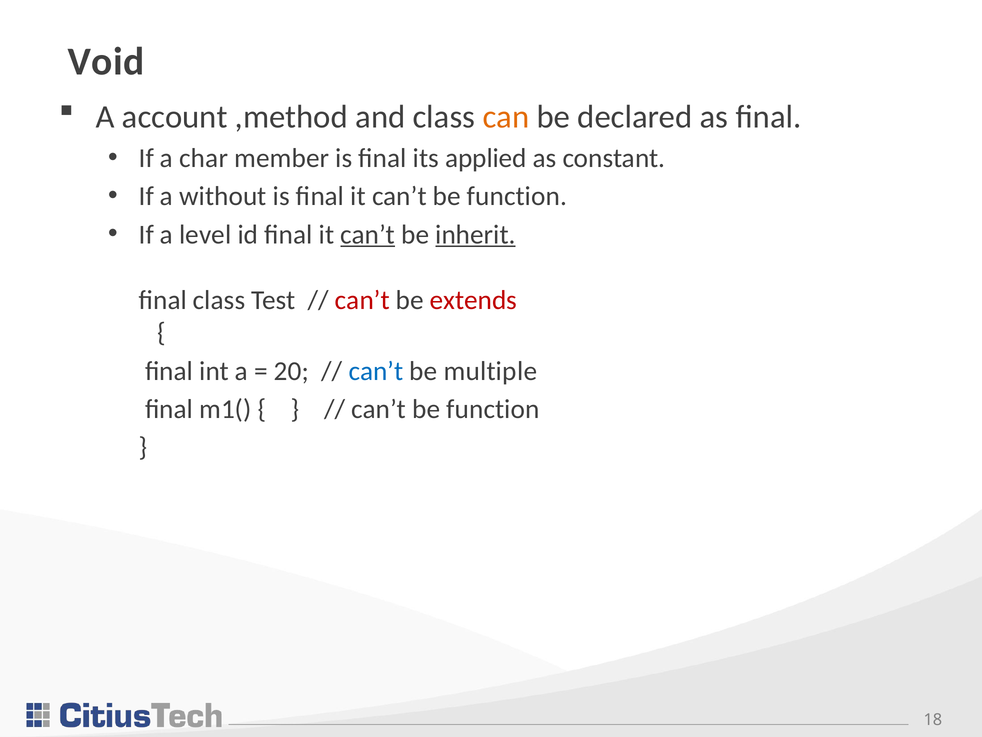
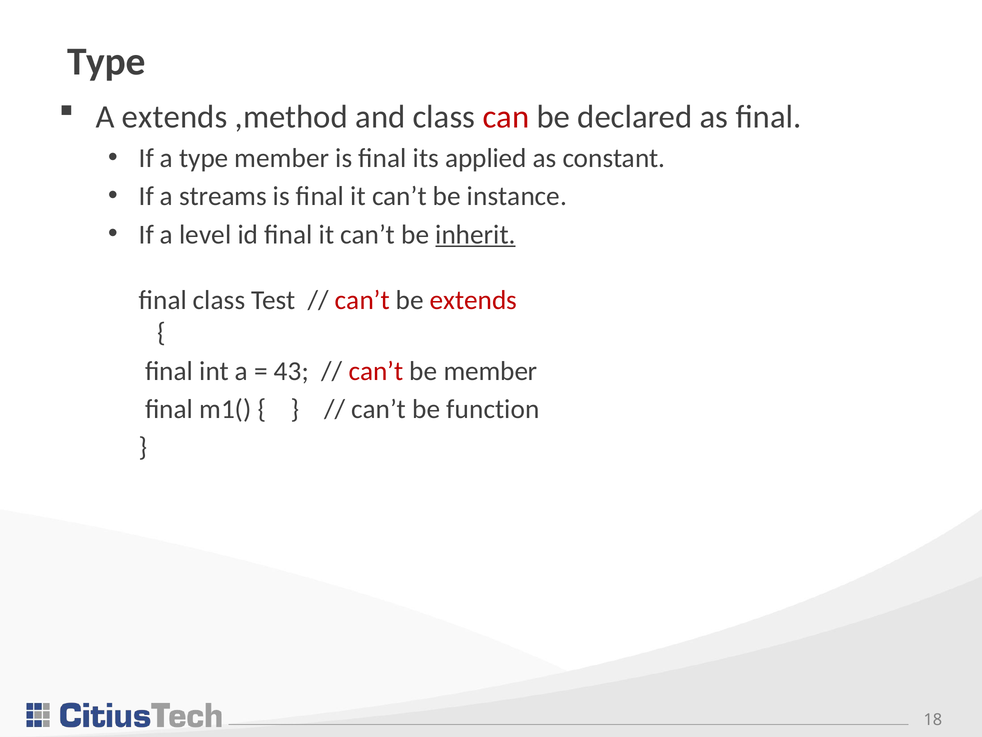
Void at (106, 62): Void -> Type
A account: account -> extends
can colour: orange -> red
a char: char -> type
without: without -> streams
it can’t be function: function -> instance
can’t at (368, 234) underline: present -> none
20: 20 -> 43
can’t at (376, 371) colour: blue -> red
be multiple: multiple -> member
